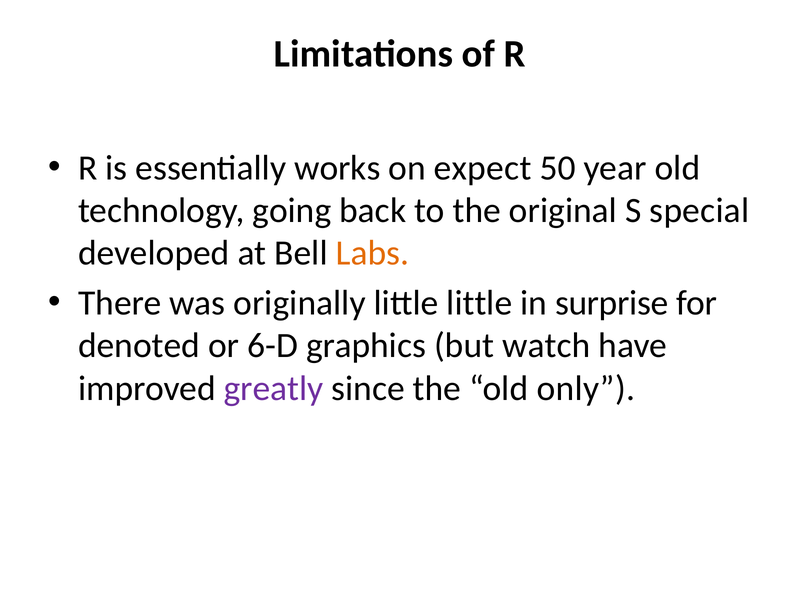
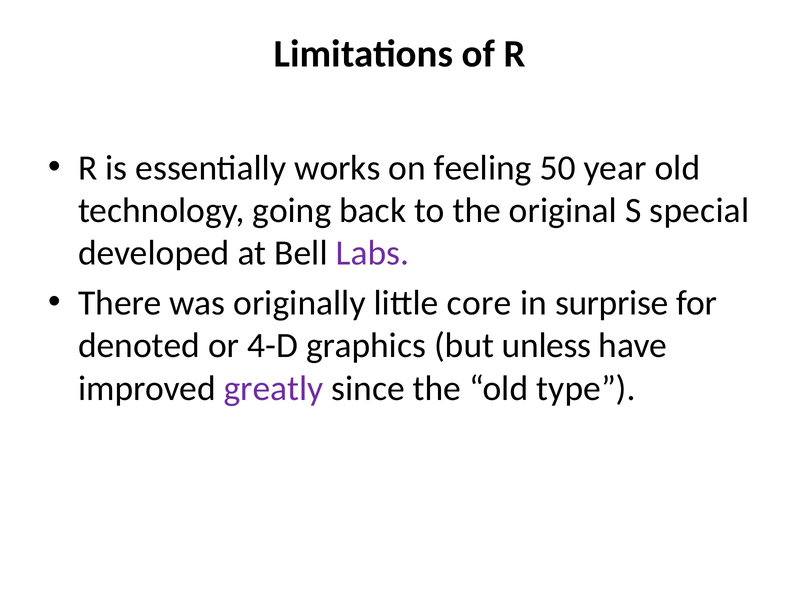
expect: expect -> feeling
Labs colour: orange -> purple
little little: little -> core
6-D: 6-D -> 4-D
watch: watch -> unless
only: only -> type
